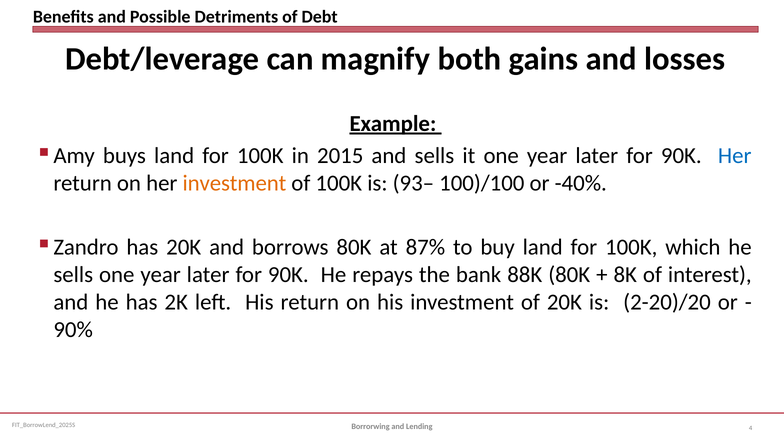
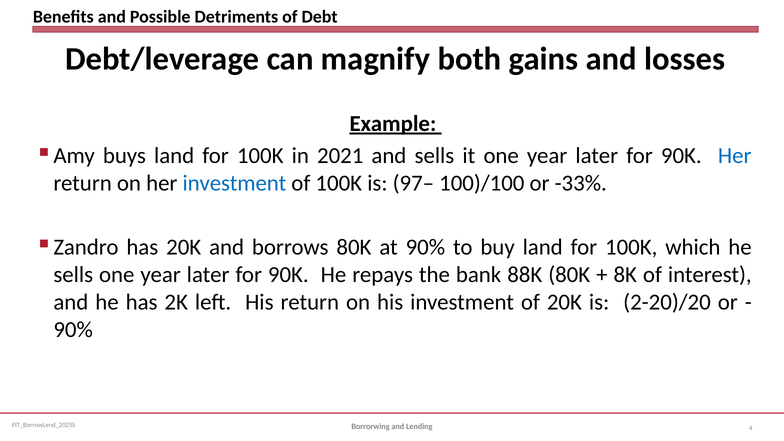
2015: 2015 -> 2021
investment at (234, 183) colour: orange -> blue
93–: 93– -> 97–
-40%: -40% -> -33%
at 87%: 87% -> 90%
